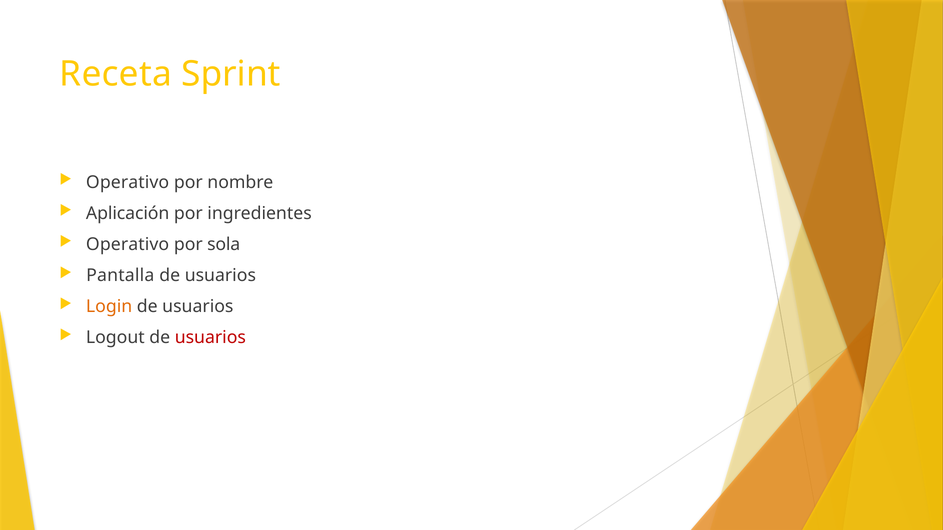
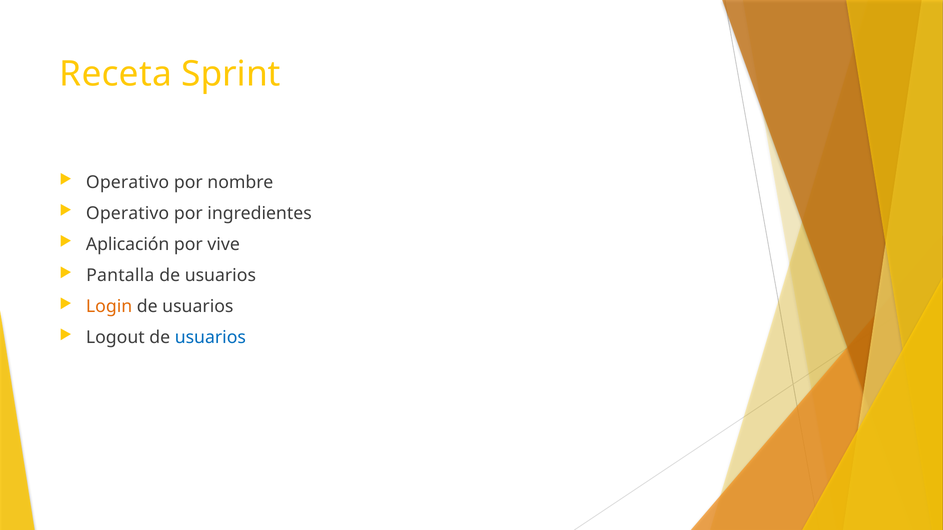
Aplicación at (128, 214): Aplicación -> Operativo
Operativo at (128, 245): Operativo -> Aplicación
sola: sola -> vive
usuarios at (210, 338) colour: red -> blue
